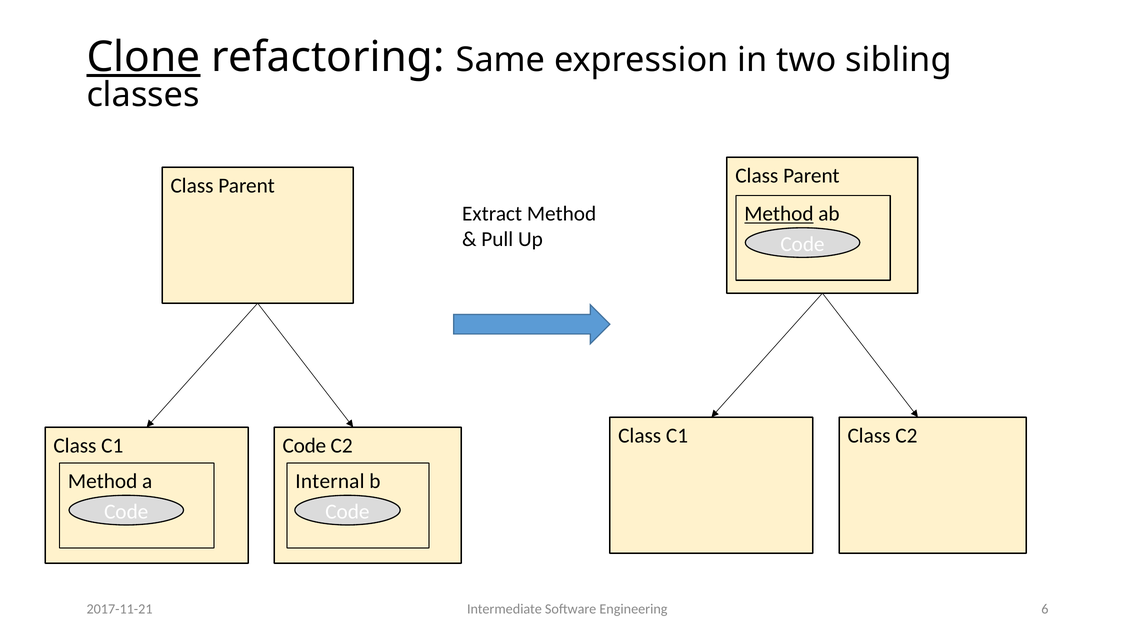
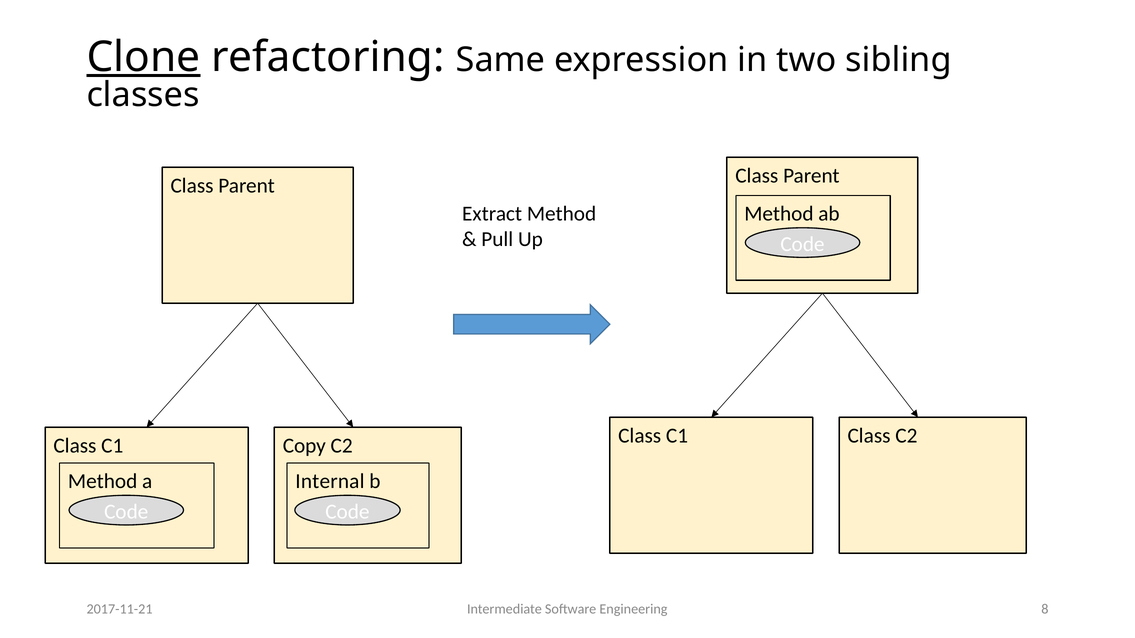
Method at (779, 214) underline: present -> none
Code at (304, 446): Code -> Copy
6: 6 -> 8
